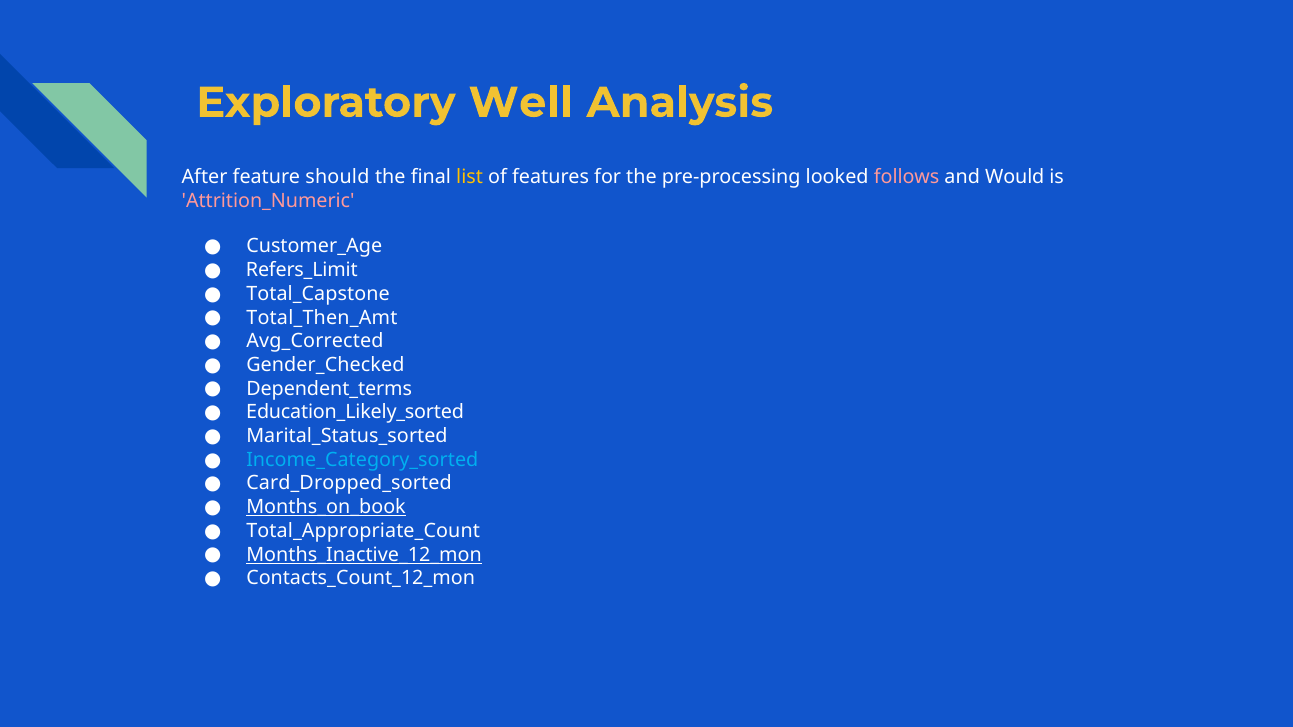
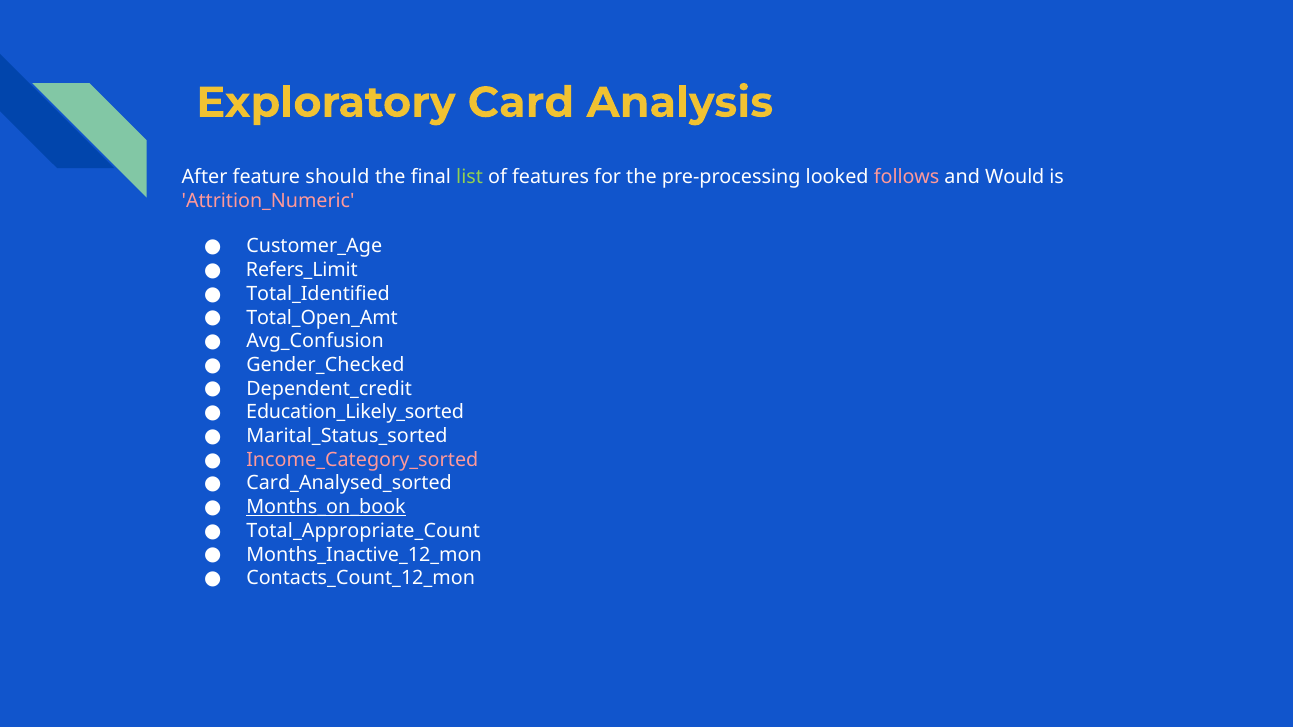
Well: Well -> Card
list colour: yellow -> light green
Total_Capstone: Total_Capstone -> Total_Identified
Total_Then_Amt: Total_Then_Amt -> Total_Open_Amt
Avg_Corrected: Avg_Corrected -> Avg_Confusion
Dependent_terms: Dependent_terms -> Dependent_credit
Income_Category_sorted colour: light blue -> pink
Card_Dropped_sorted: Card_Dropped_sorted -> Card_Analysed_sorted
Months_Inactive_12_mon underline: present -> none
